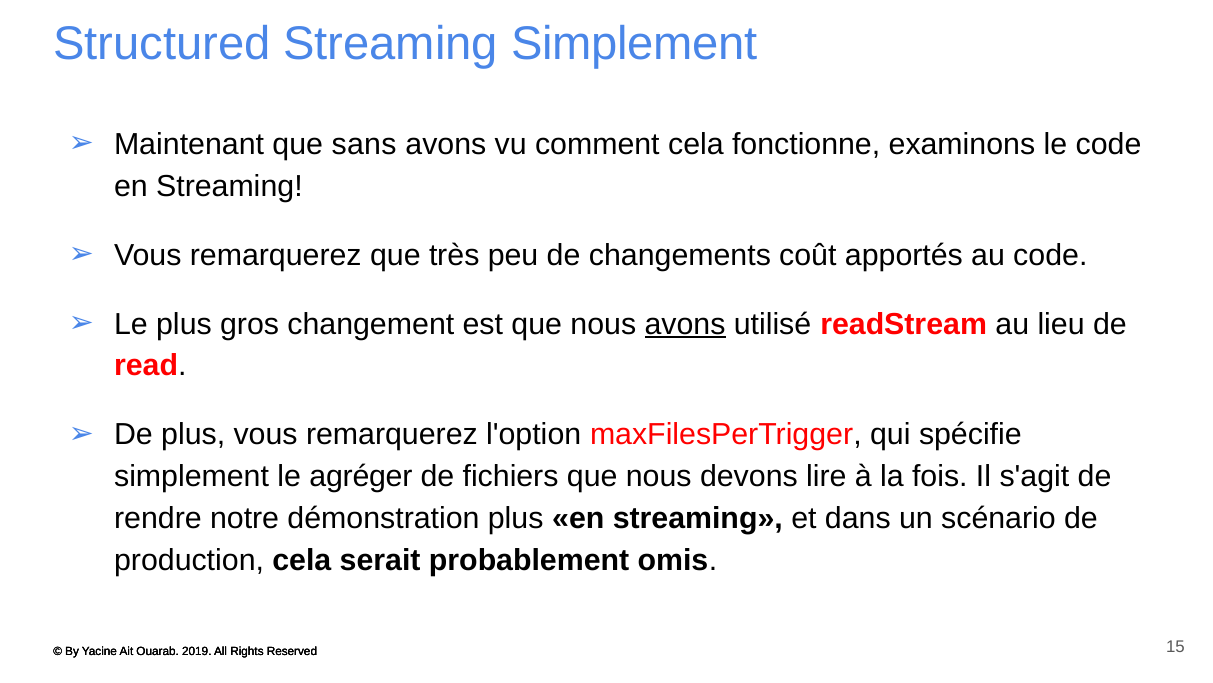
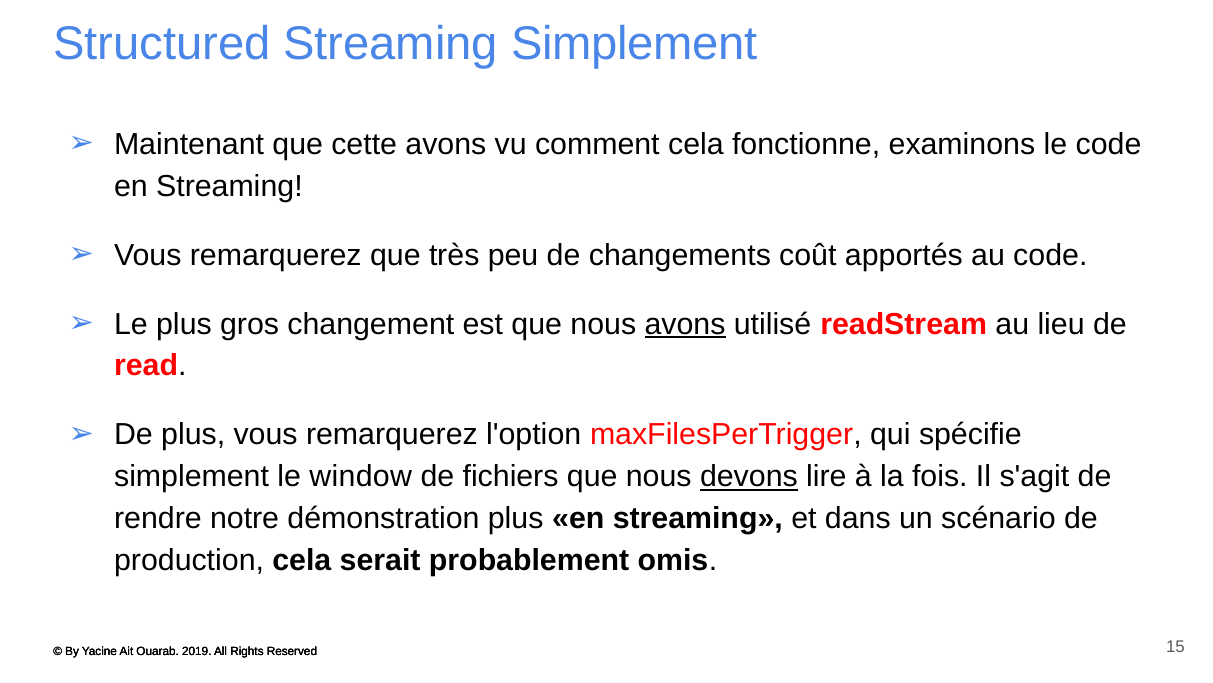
sans: sans -> cette
agréger: agréger -> window
devons underline: none -> present
